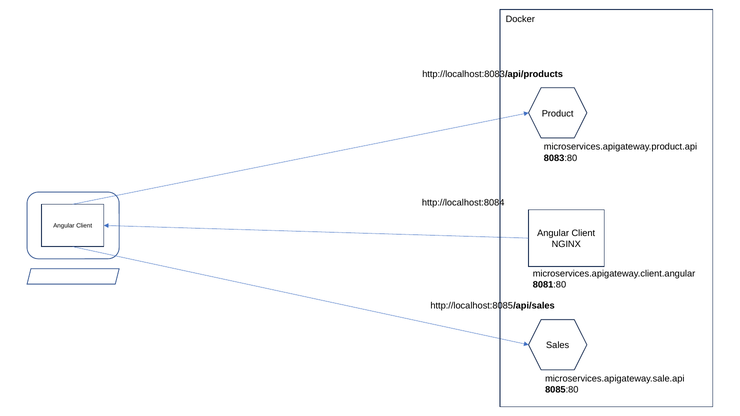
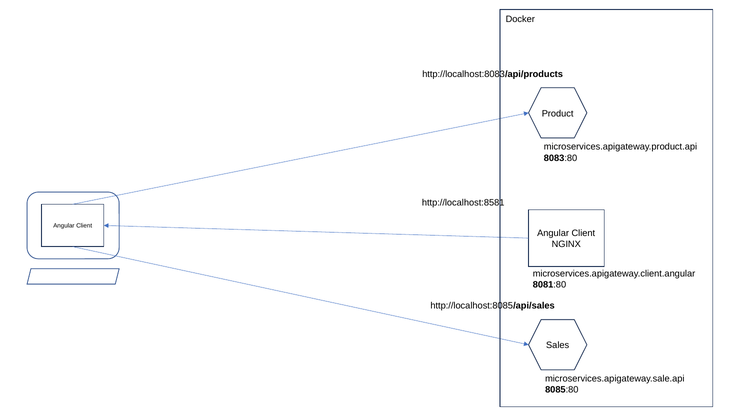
http://localhost:8084: http://localhost:8084 -> http://localhost:8581
